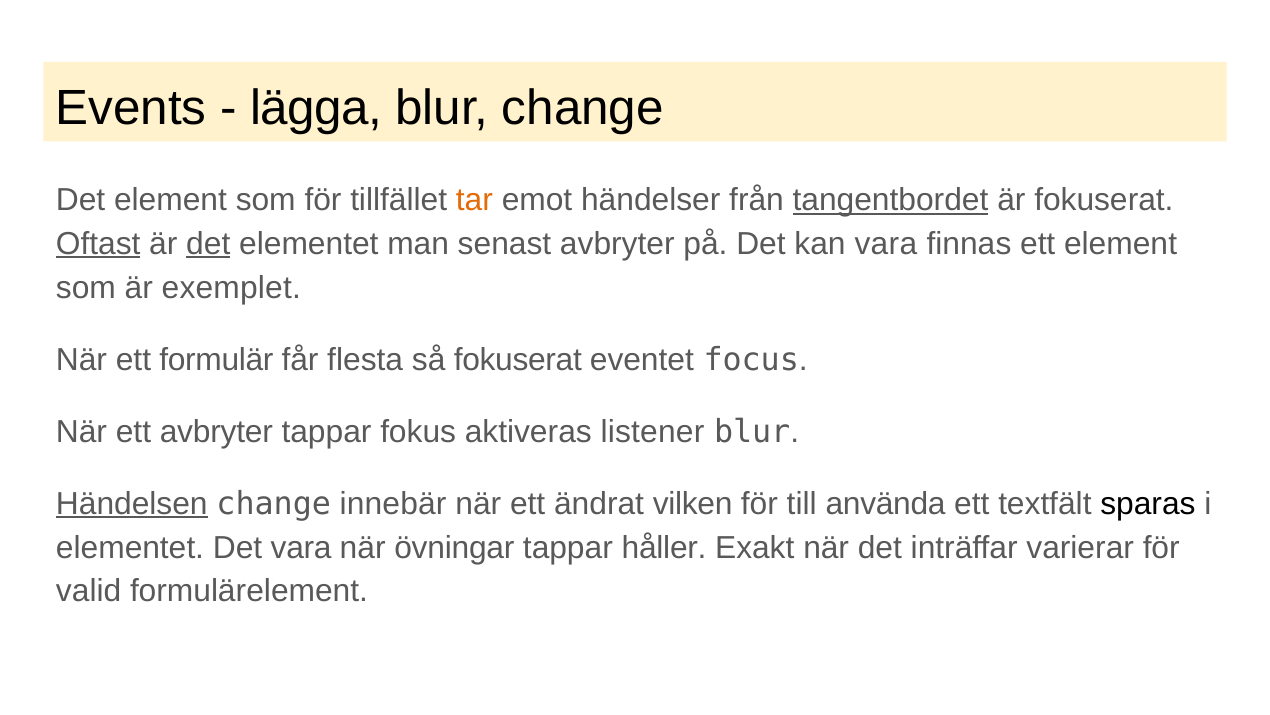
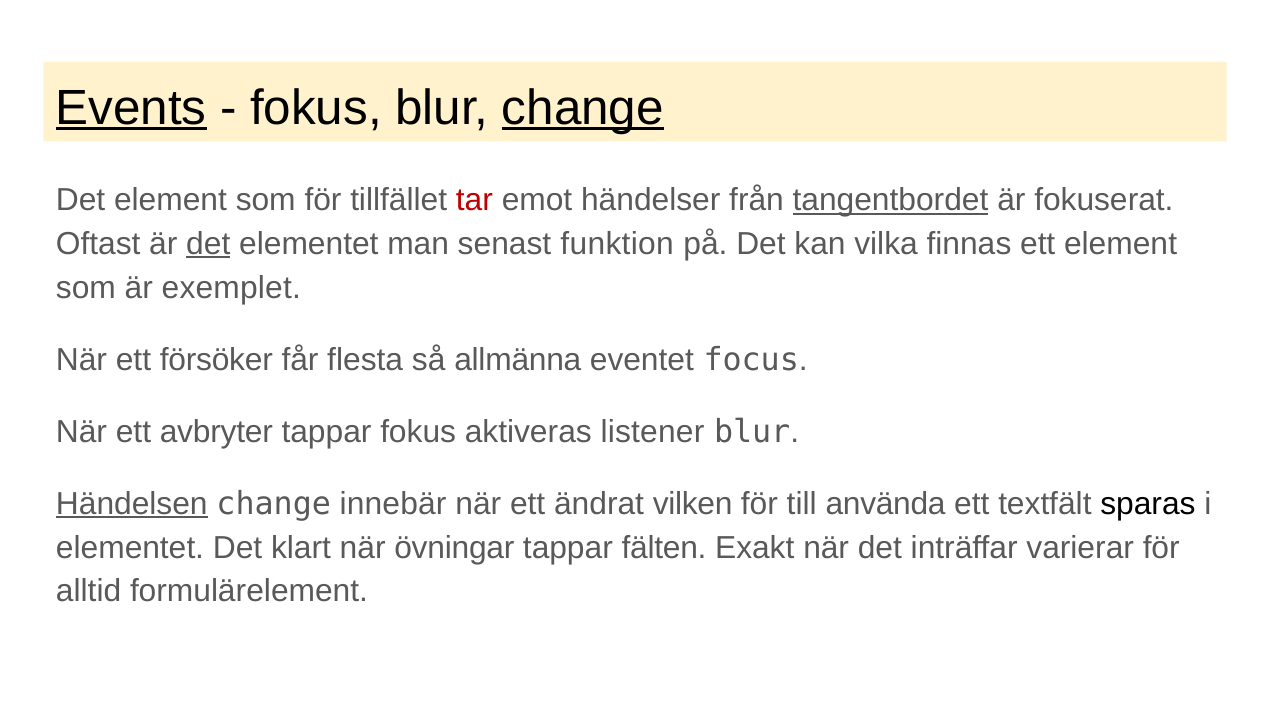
Events underline: none -> present
lägga at (316, 108): lägga -> fokus
change at (583, 108) underline: none -> present
tar colour: orange -> red
Oftast underline: present -> none
senast avbryter: avbryter -> funktion
kan vara: vara -> vilka
formulär: formulär -> försöker
så fokuserat: fokuserat -> allmänna
Det vara: vara -> klart
håller: håller -> fälten
valid: valid -> alltid
